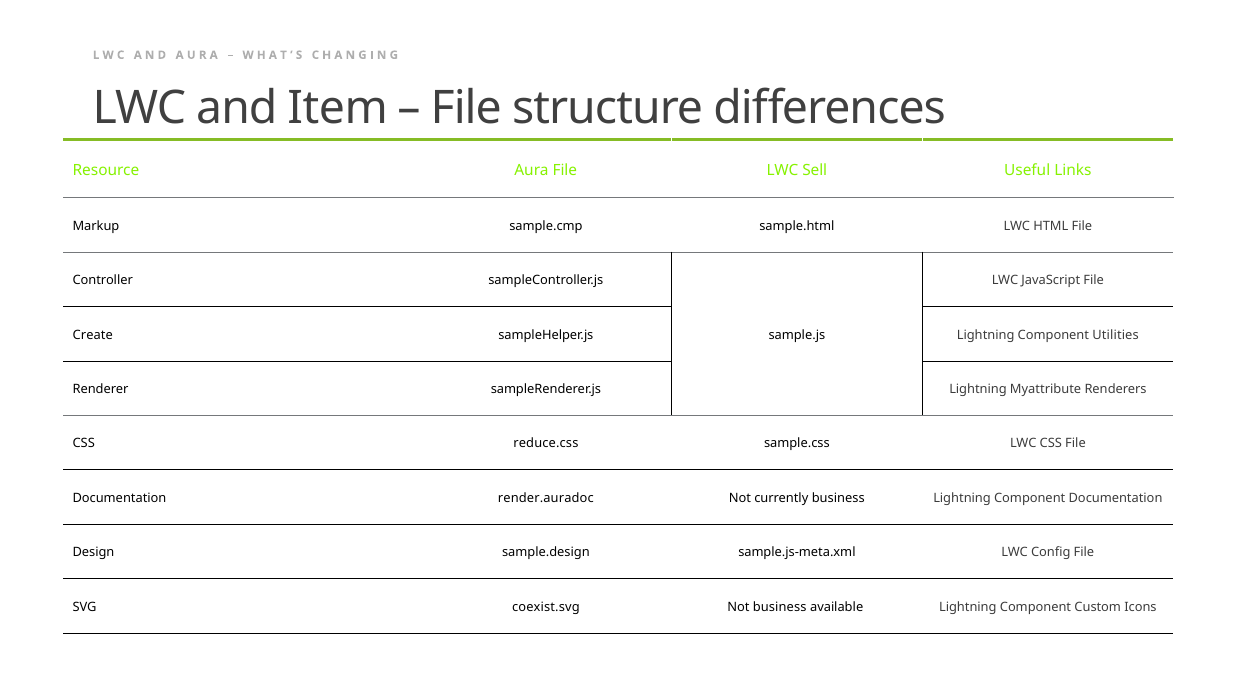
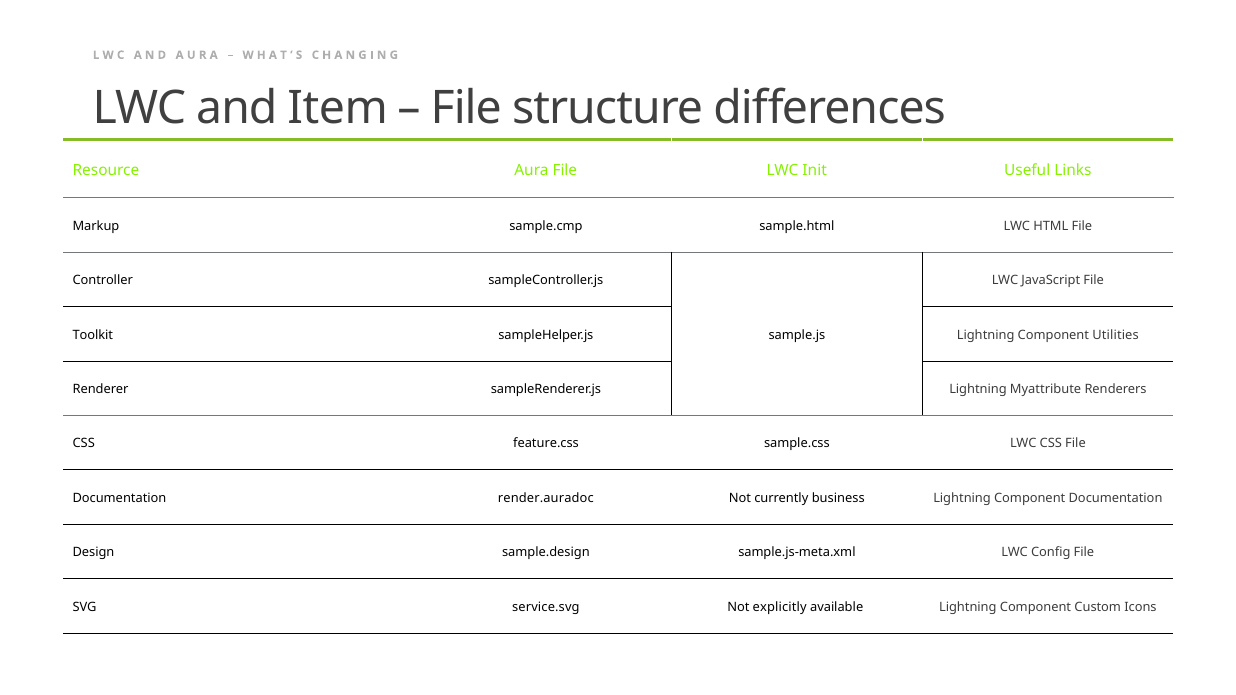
Sell: Sell -> Init
Create: Create -> Toolkit
reduce.css: reduce.css -> feature.css
coexist.svg: coexist.svg -> service.svg
Not business: business -> explicitly
